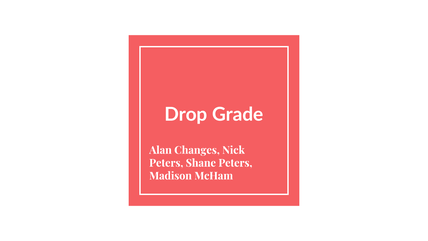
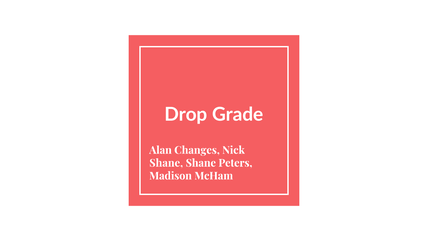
Peters at (166, 163): Peters -> Shane
